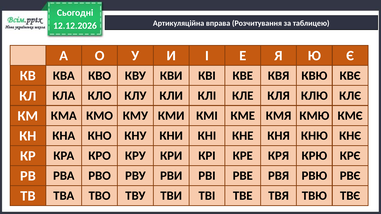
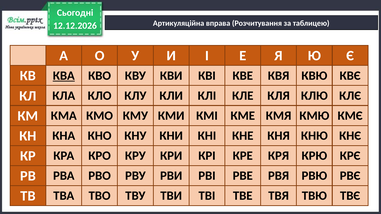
КВА underline: none -> present
